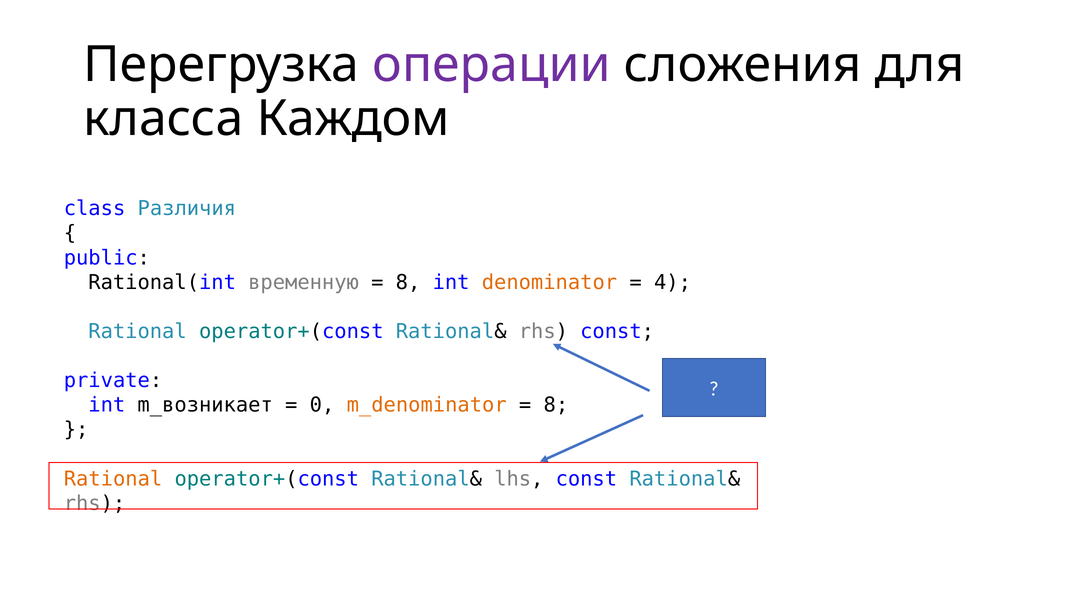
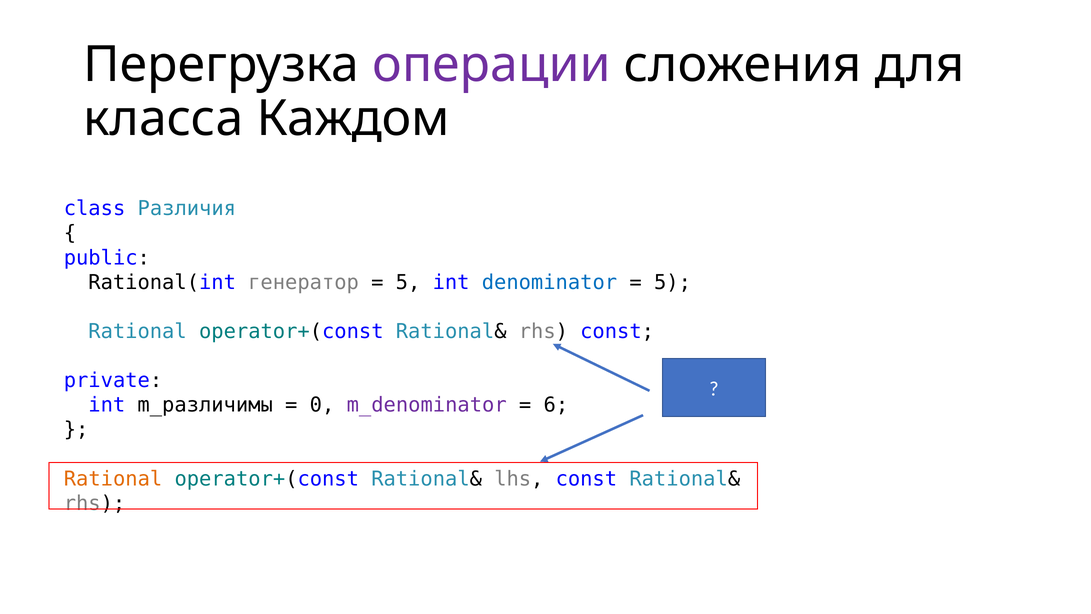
временную: временную -> генератор
8 at (408, 282): 8 -> 5
denominator colour: orange -> blue
4 at (672, 282): 4 -> 5
m_возникает: m_возникает -> m_различимы
m_denominator colour: orange -> purple
8 at (556, 405): 8 -> 6
